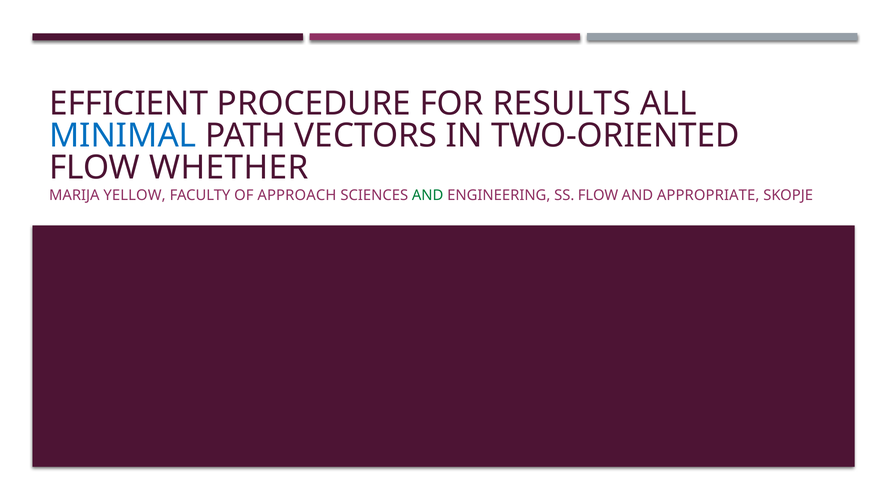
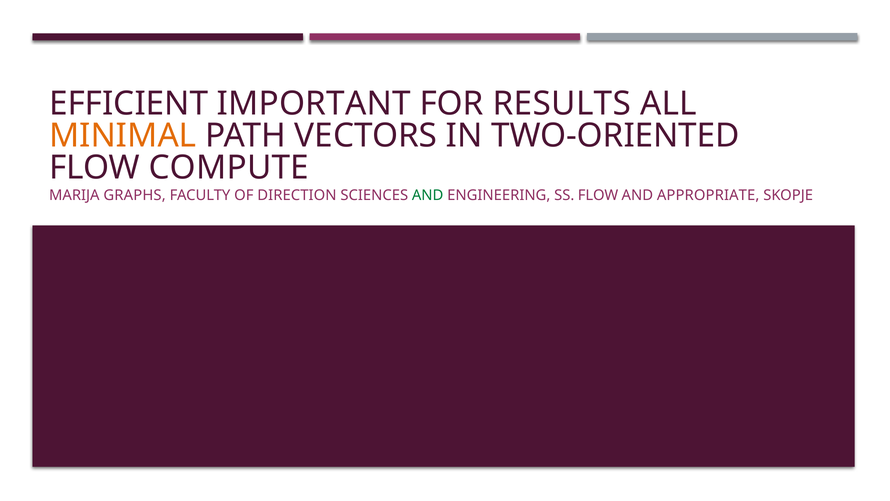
PROCEDURE: PROCEDURE -> IMPORTANT
MINIMAL colour: blue -> orange
WHETHER: WHETHER -> COMPUTE
YELLOW: YELLOW -> GRAPHS
APPROACH: APPROACH -> DIRECTION
